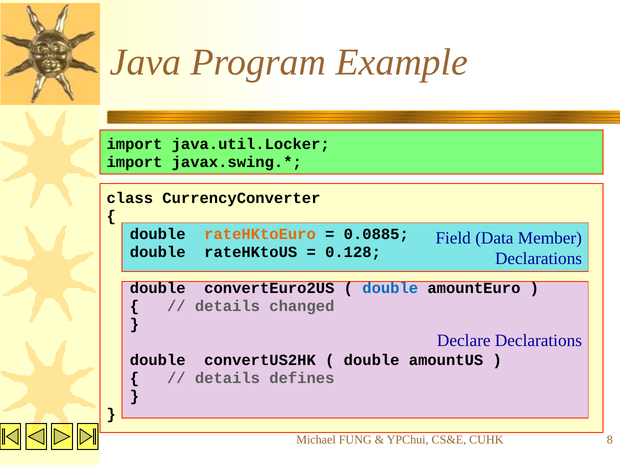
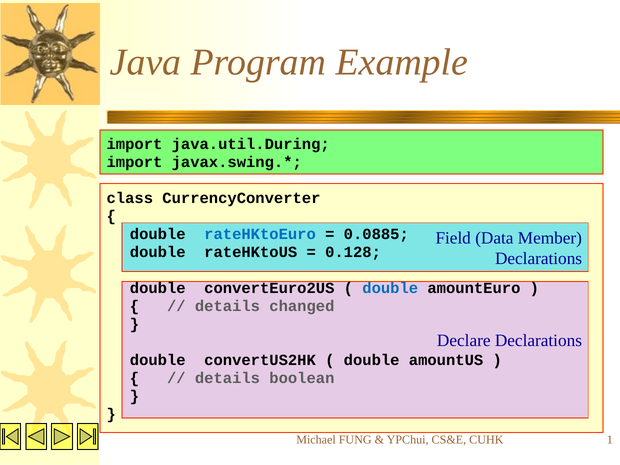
java.util.Locker: java.util.Locker -> java.util.During
rateHKtoEuro colour: orange -> blue
defines: defines -> boolean
8: 8 -> 1
